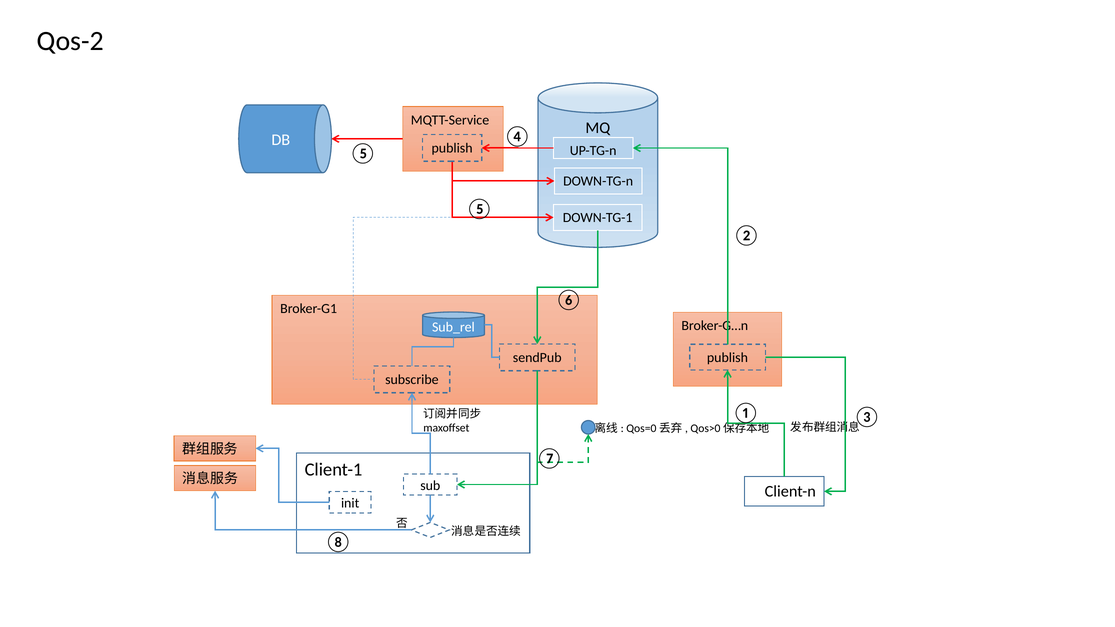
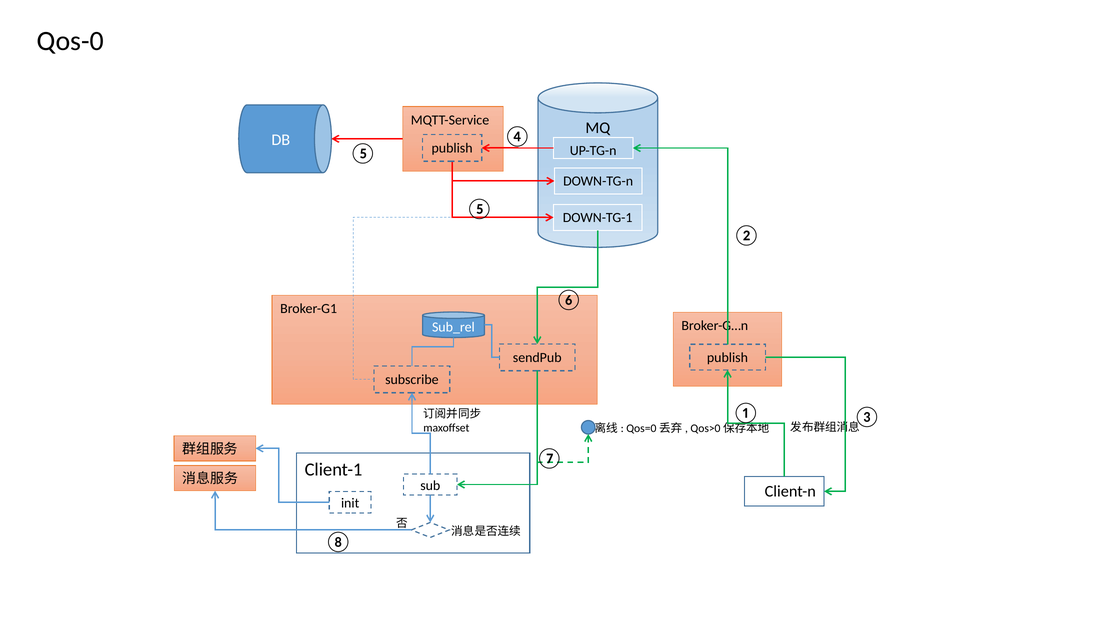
Qos-2: Qos-2 -> Qos-0
